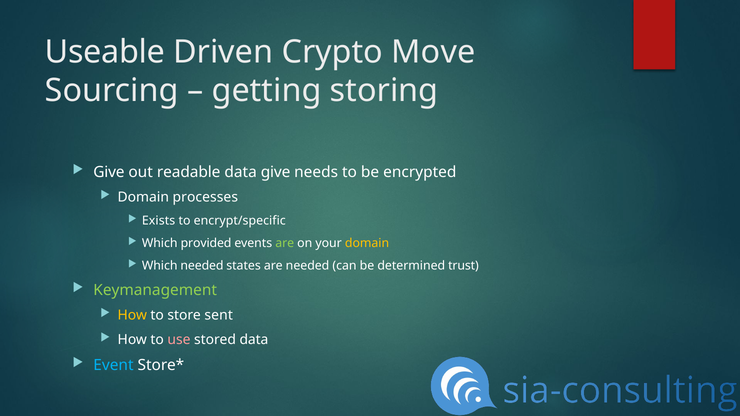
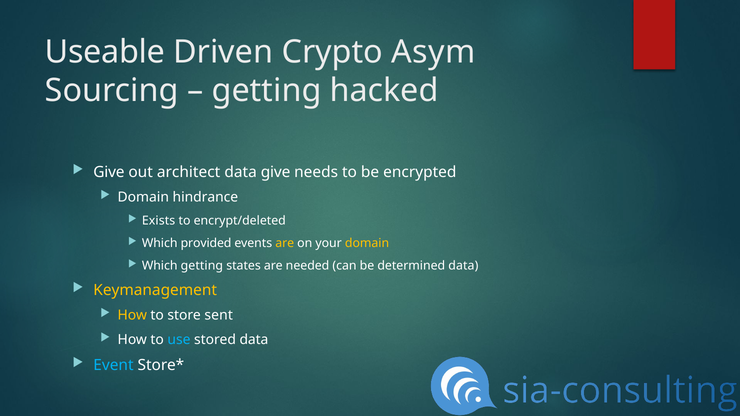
Move: Move -> Asym
storing: storing -> hacked
readable: readable -> architect
processes: processes -> hindrance
encrypt/specific: encrypt/specific -> encrypt/deleted
are at (285, 243) colour: light green -> yellow
Which needed: needed -> getting
determined trust: trust -> data
Keymanagement colour: light green -> yellow
use colour: pink -> light blue
